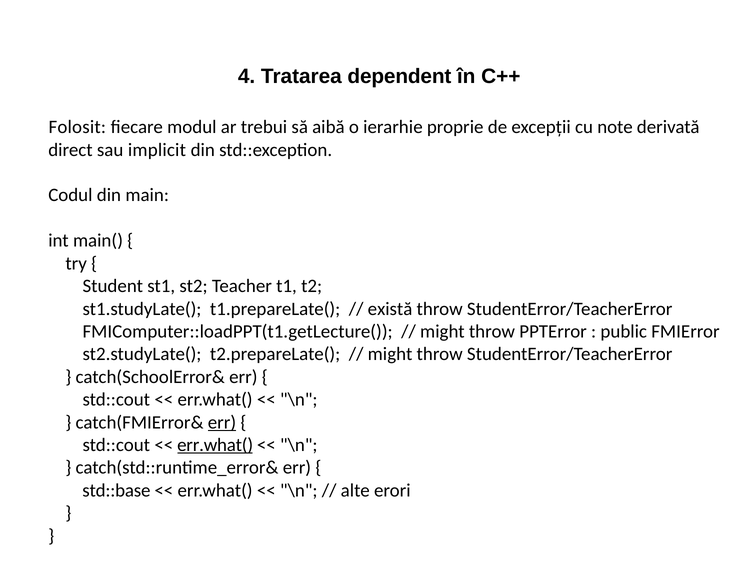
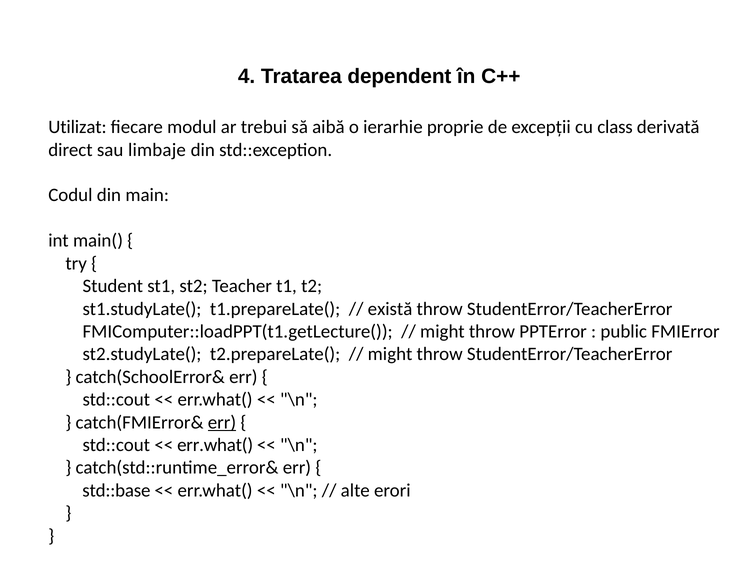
Folosit: Folosit -> Utilizat
note: note -> class
implicit: implicit -> limbaje
err.what( at (215, 445) underline: present -> none
